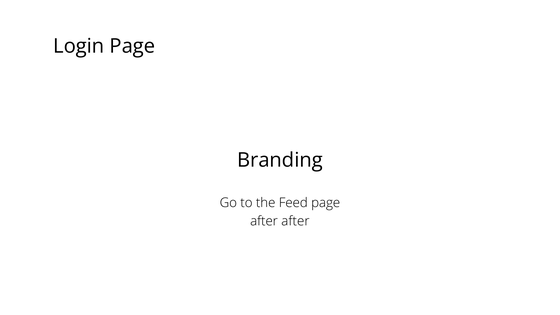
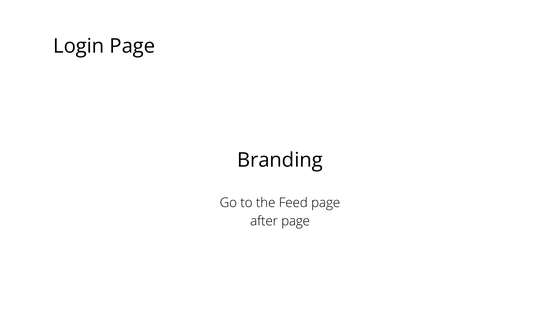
after after: after -> page
